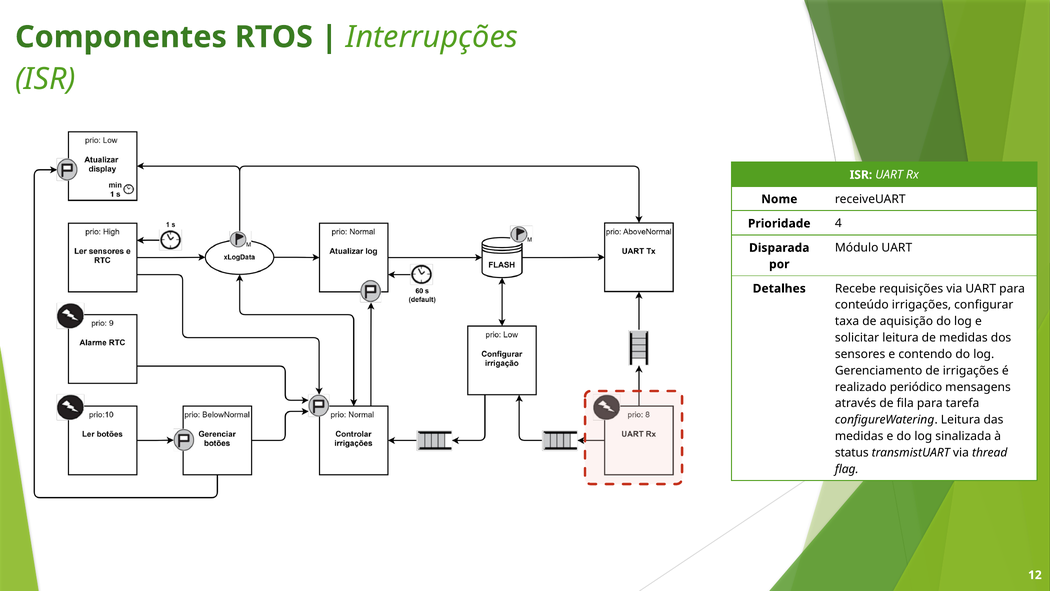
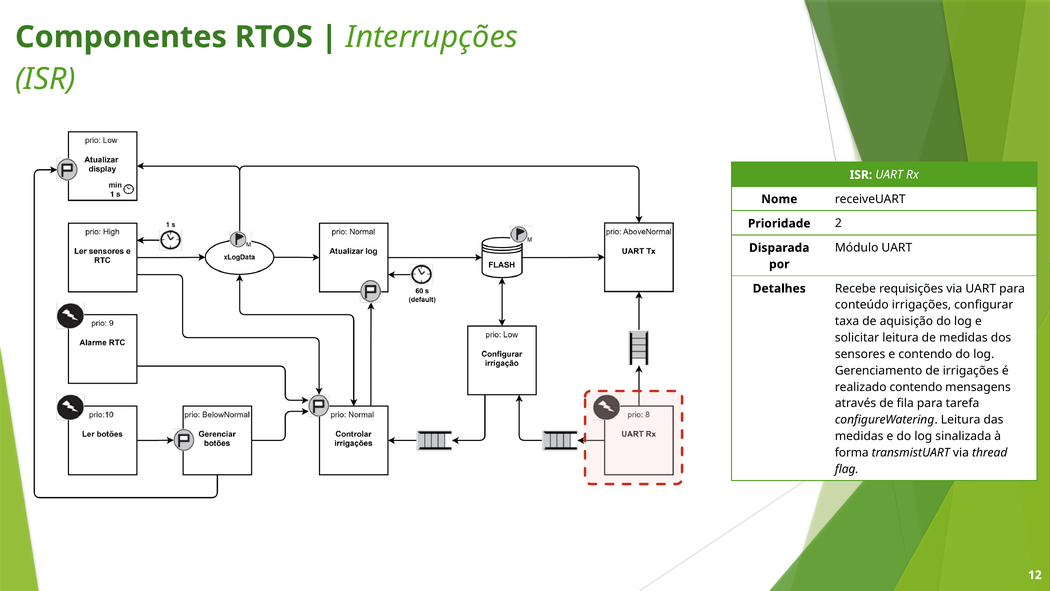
4: 4 -> 2
realizado periódico: periódico -> contendo
status: status -> forma
